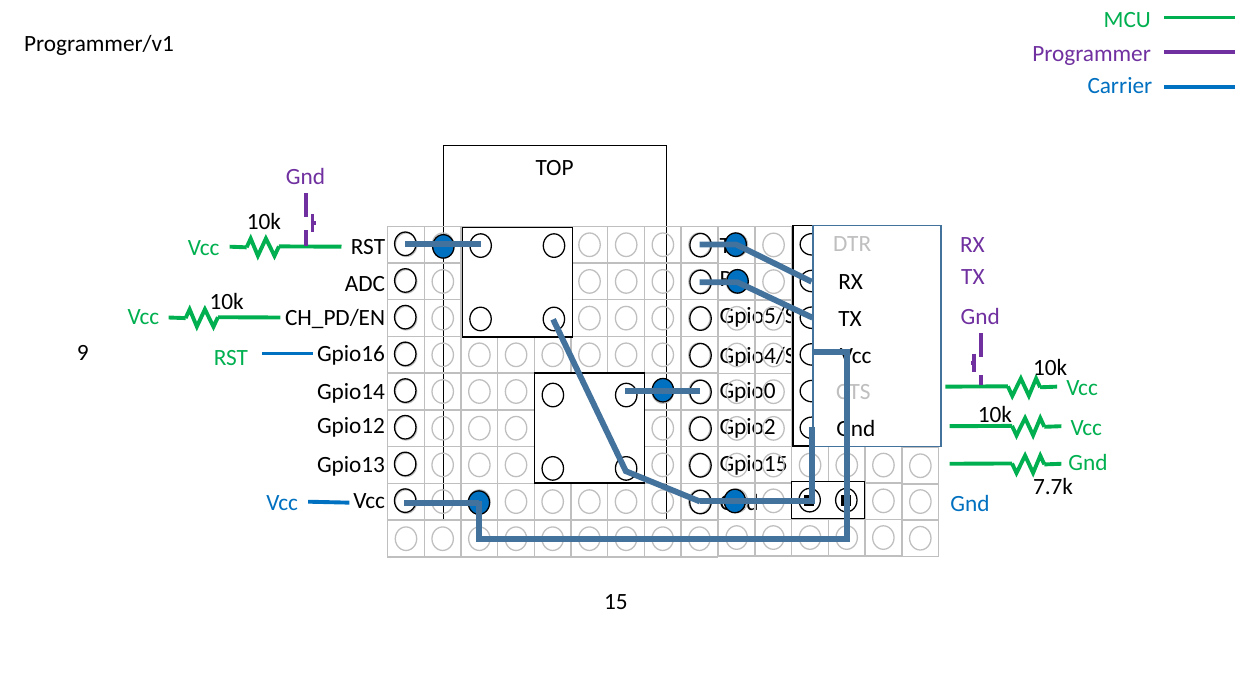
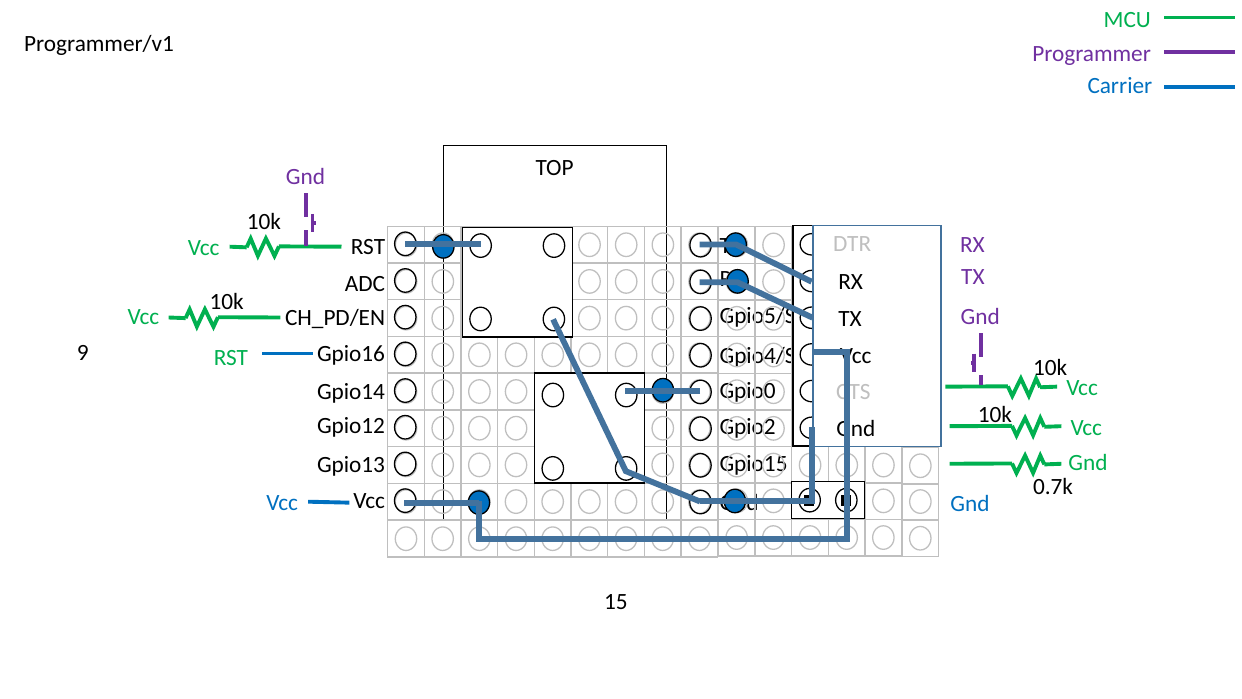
7.7k: 7.7k -> 0.7k
